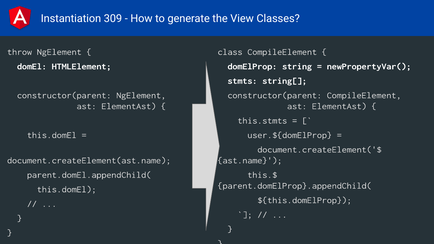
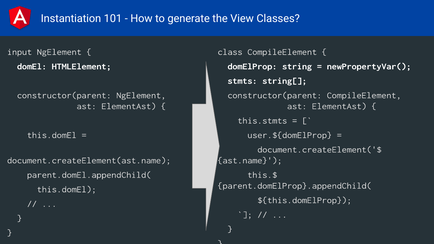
309: 309 -> 101
throw: throw -> input
